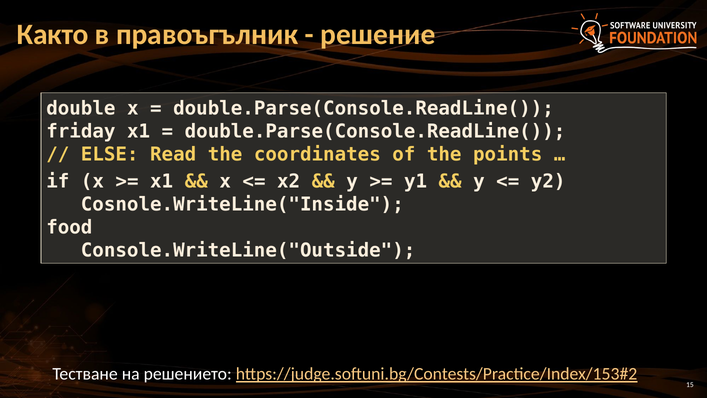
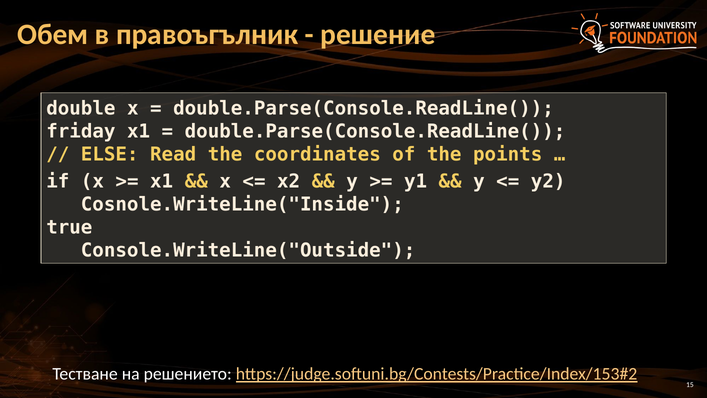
Както: Както -> Обем
food: food -> true
